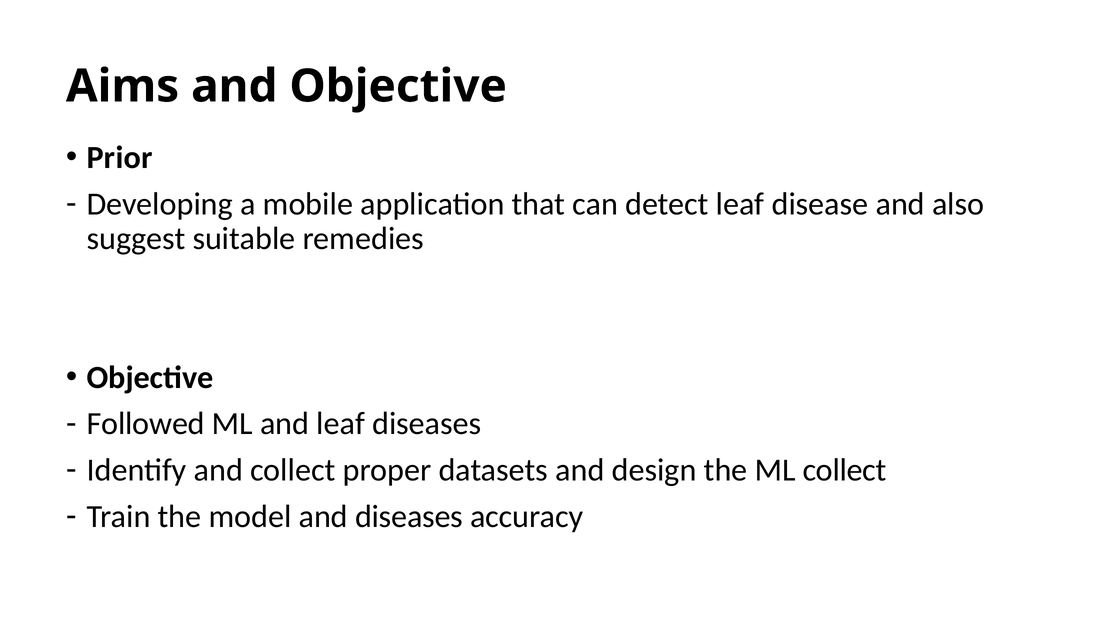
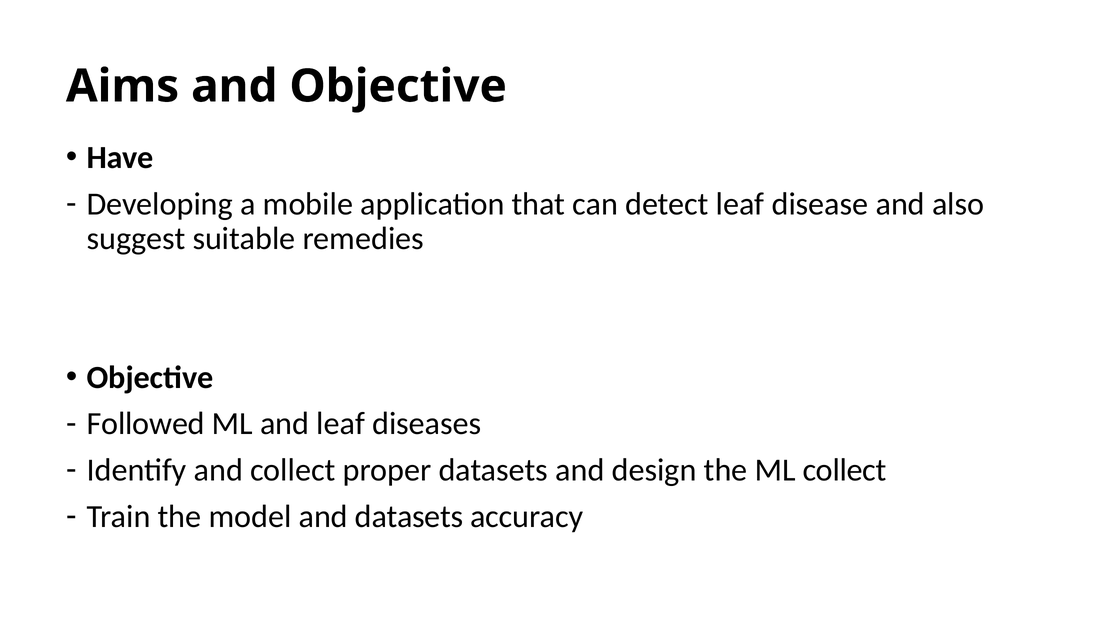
Prior: Prior -> Have
and diseases: diseases -> datasets
